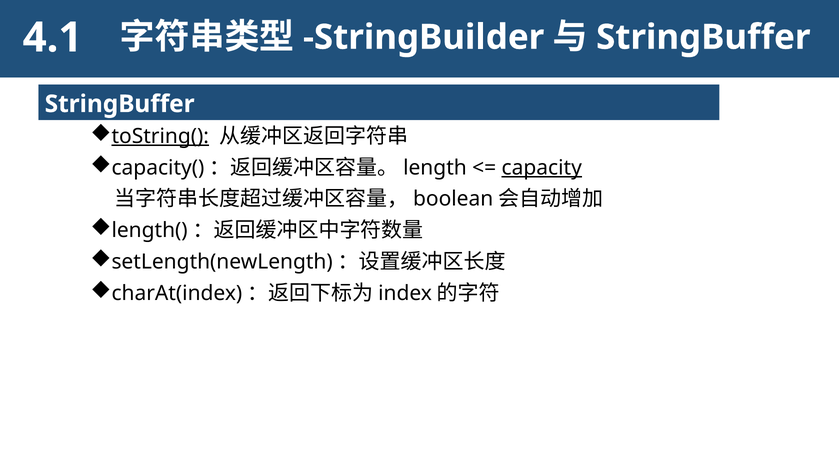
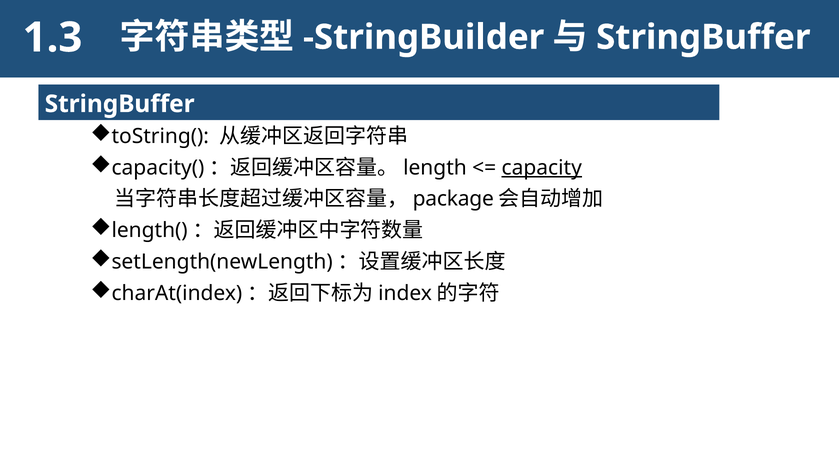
4.1: 4.1 -> 1.3
toString( underline: present -> none
boolean: boolean -> package
